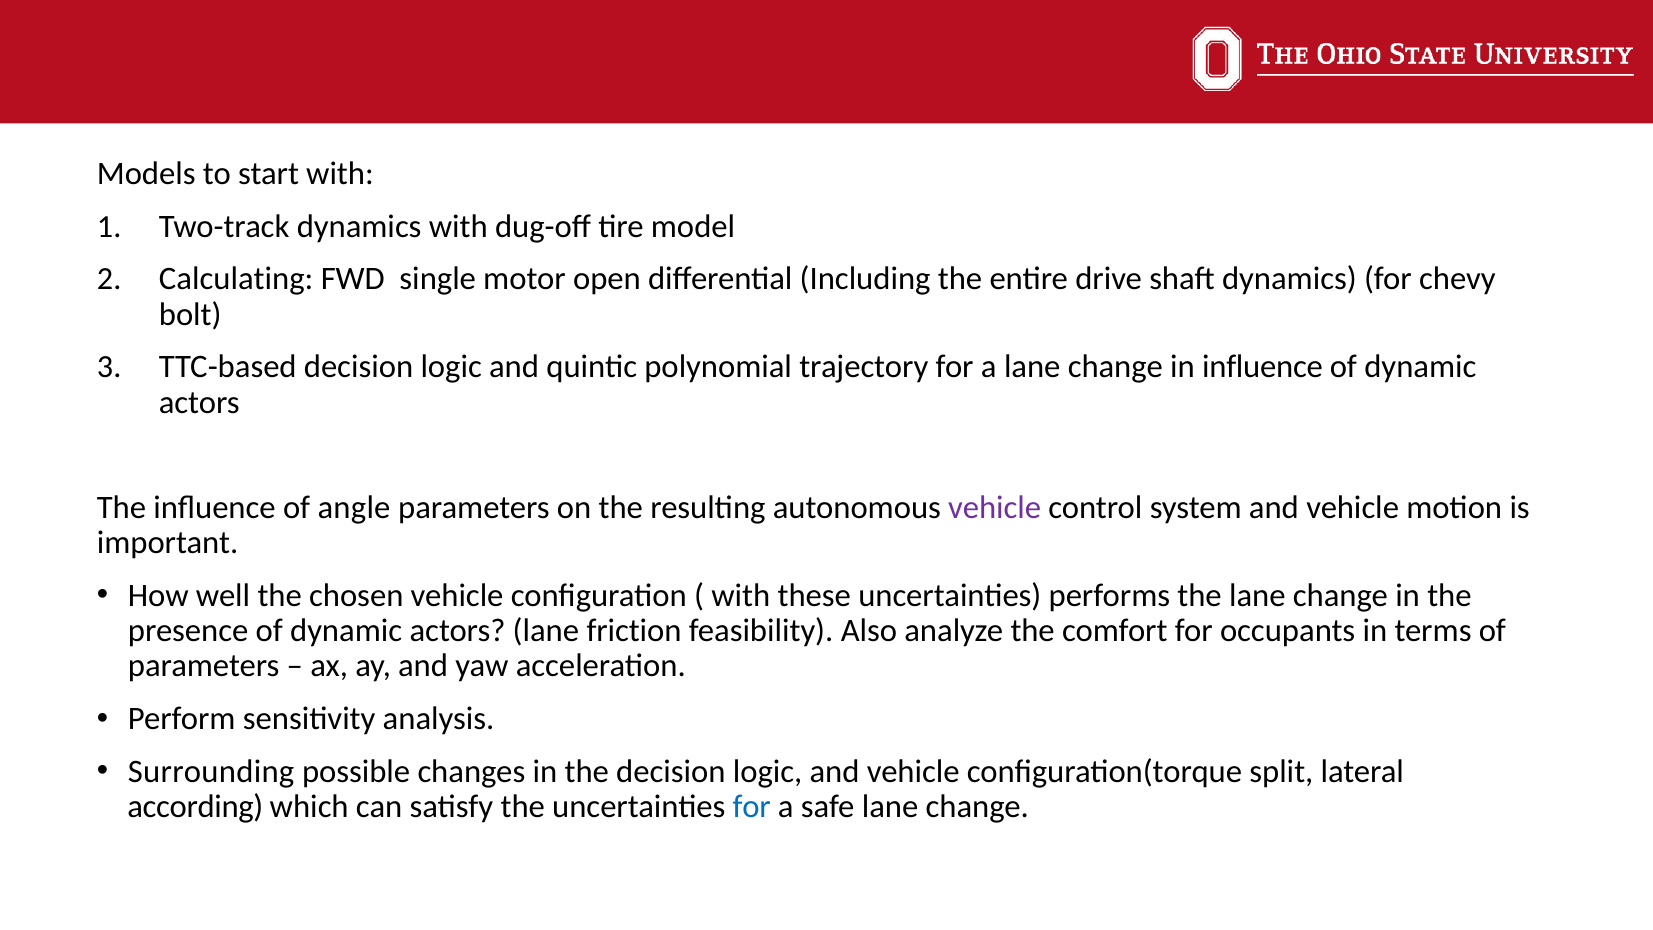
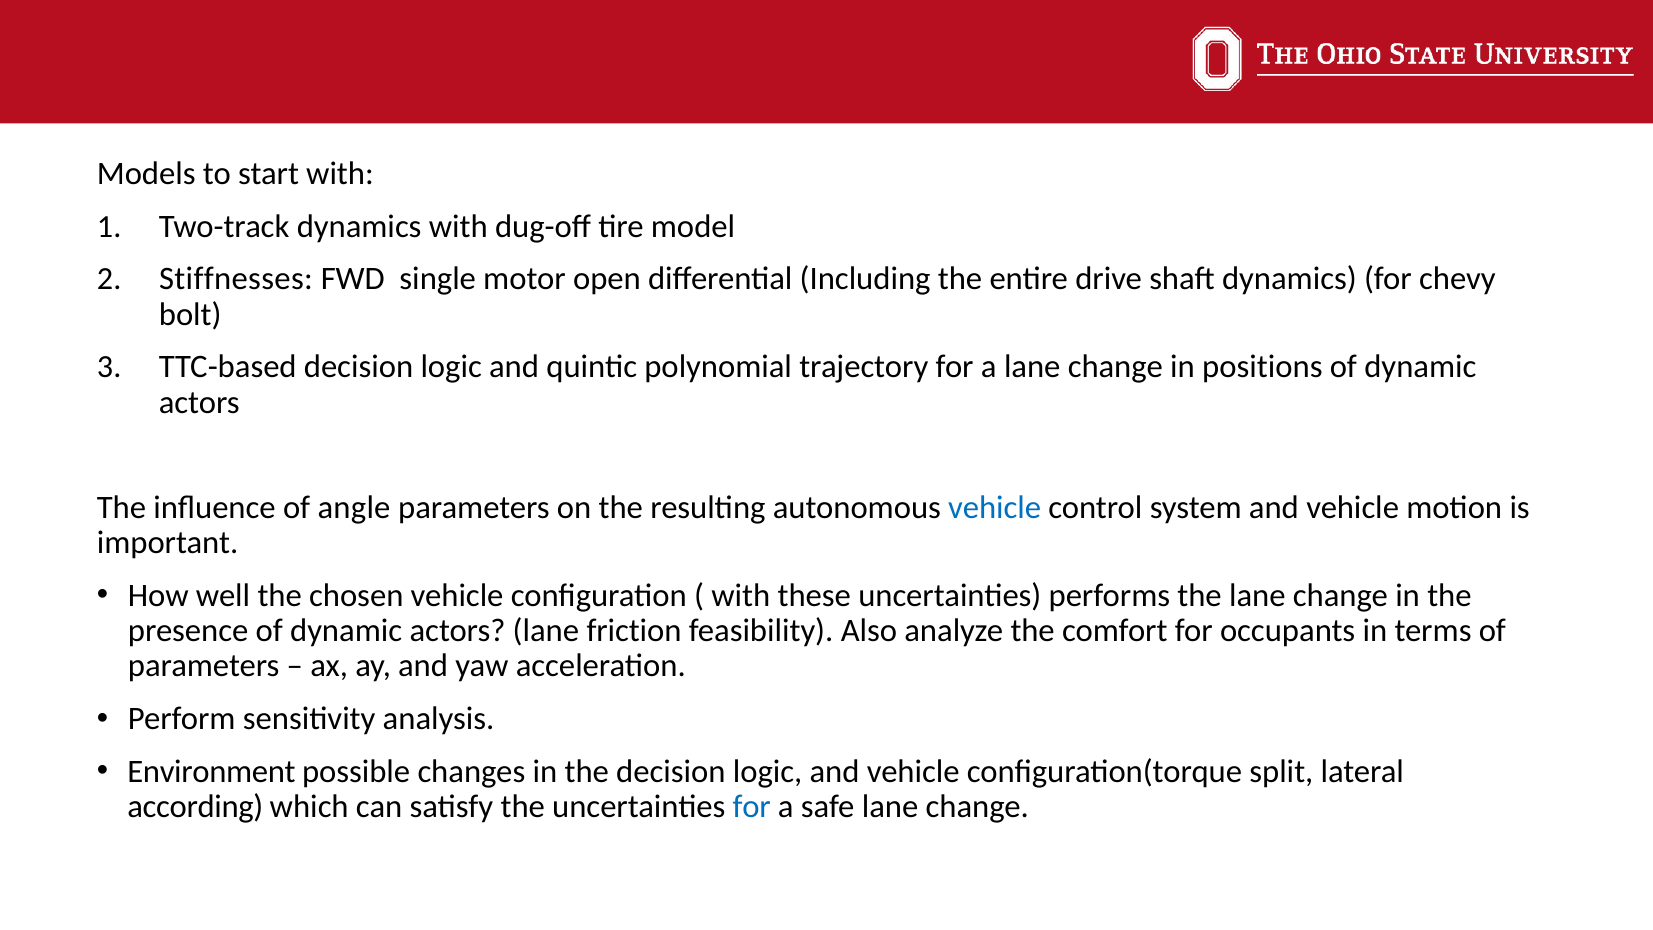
Calculating: Calculating -> Stiffnesses
in influence: influence -> positions
vehicle at (995, 507) colour: purple -> blue
Surrounding: Surrounding -> Environment
